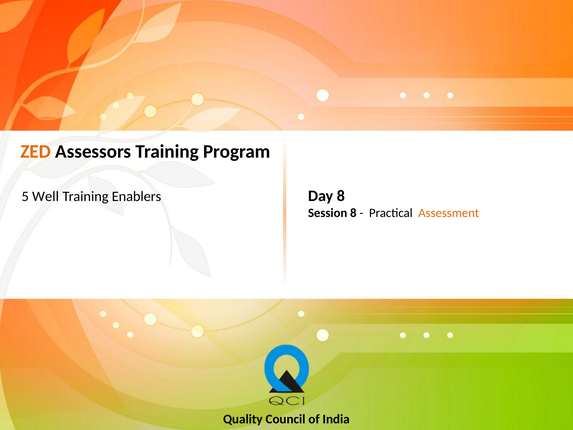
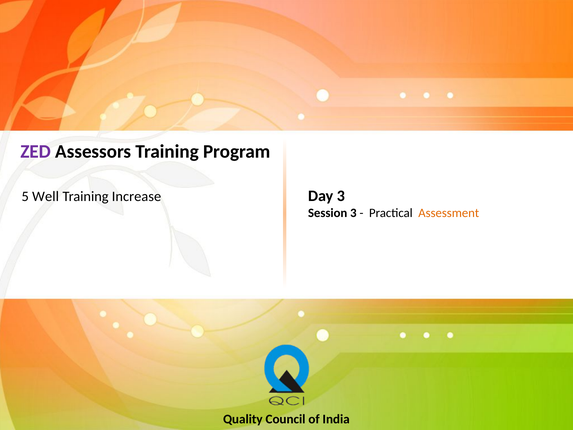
ZED colour: orange -> purple
Enablers: Enablers -> Increase
Day 8: 8 -> 3
Session 8: 8 -> 3
